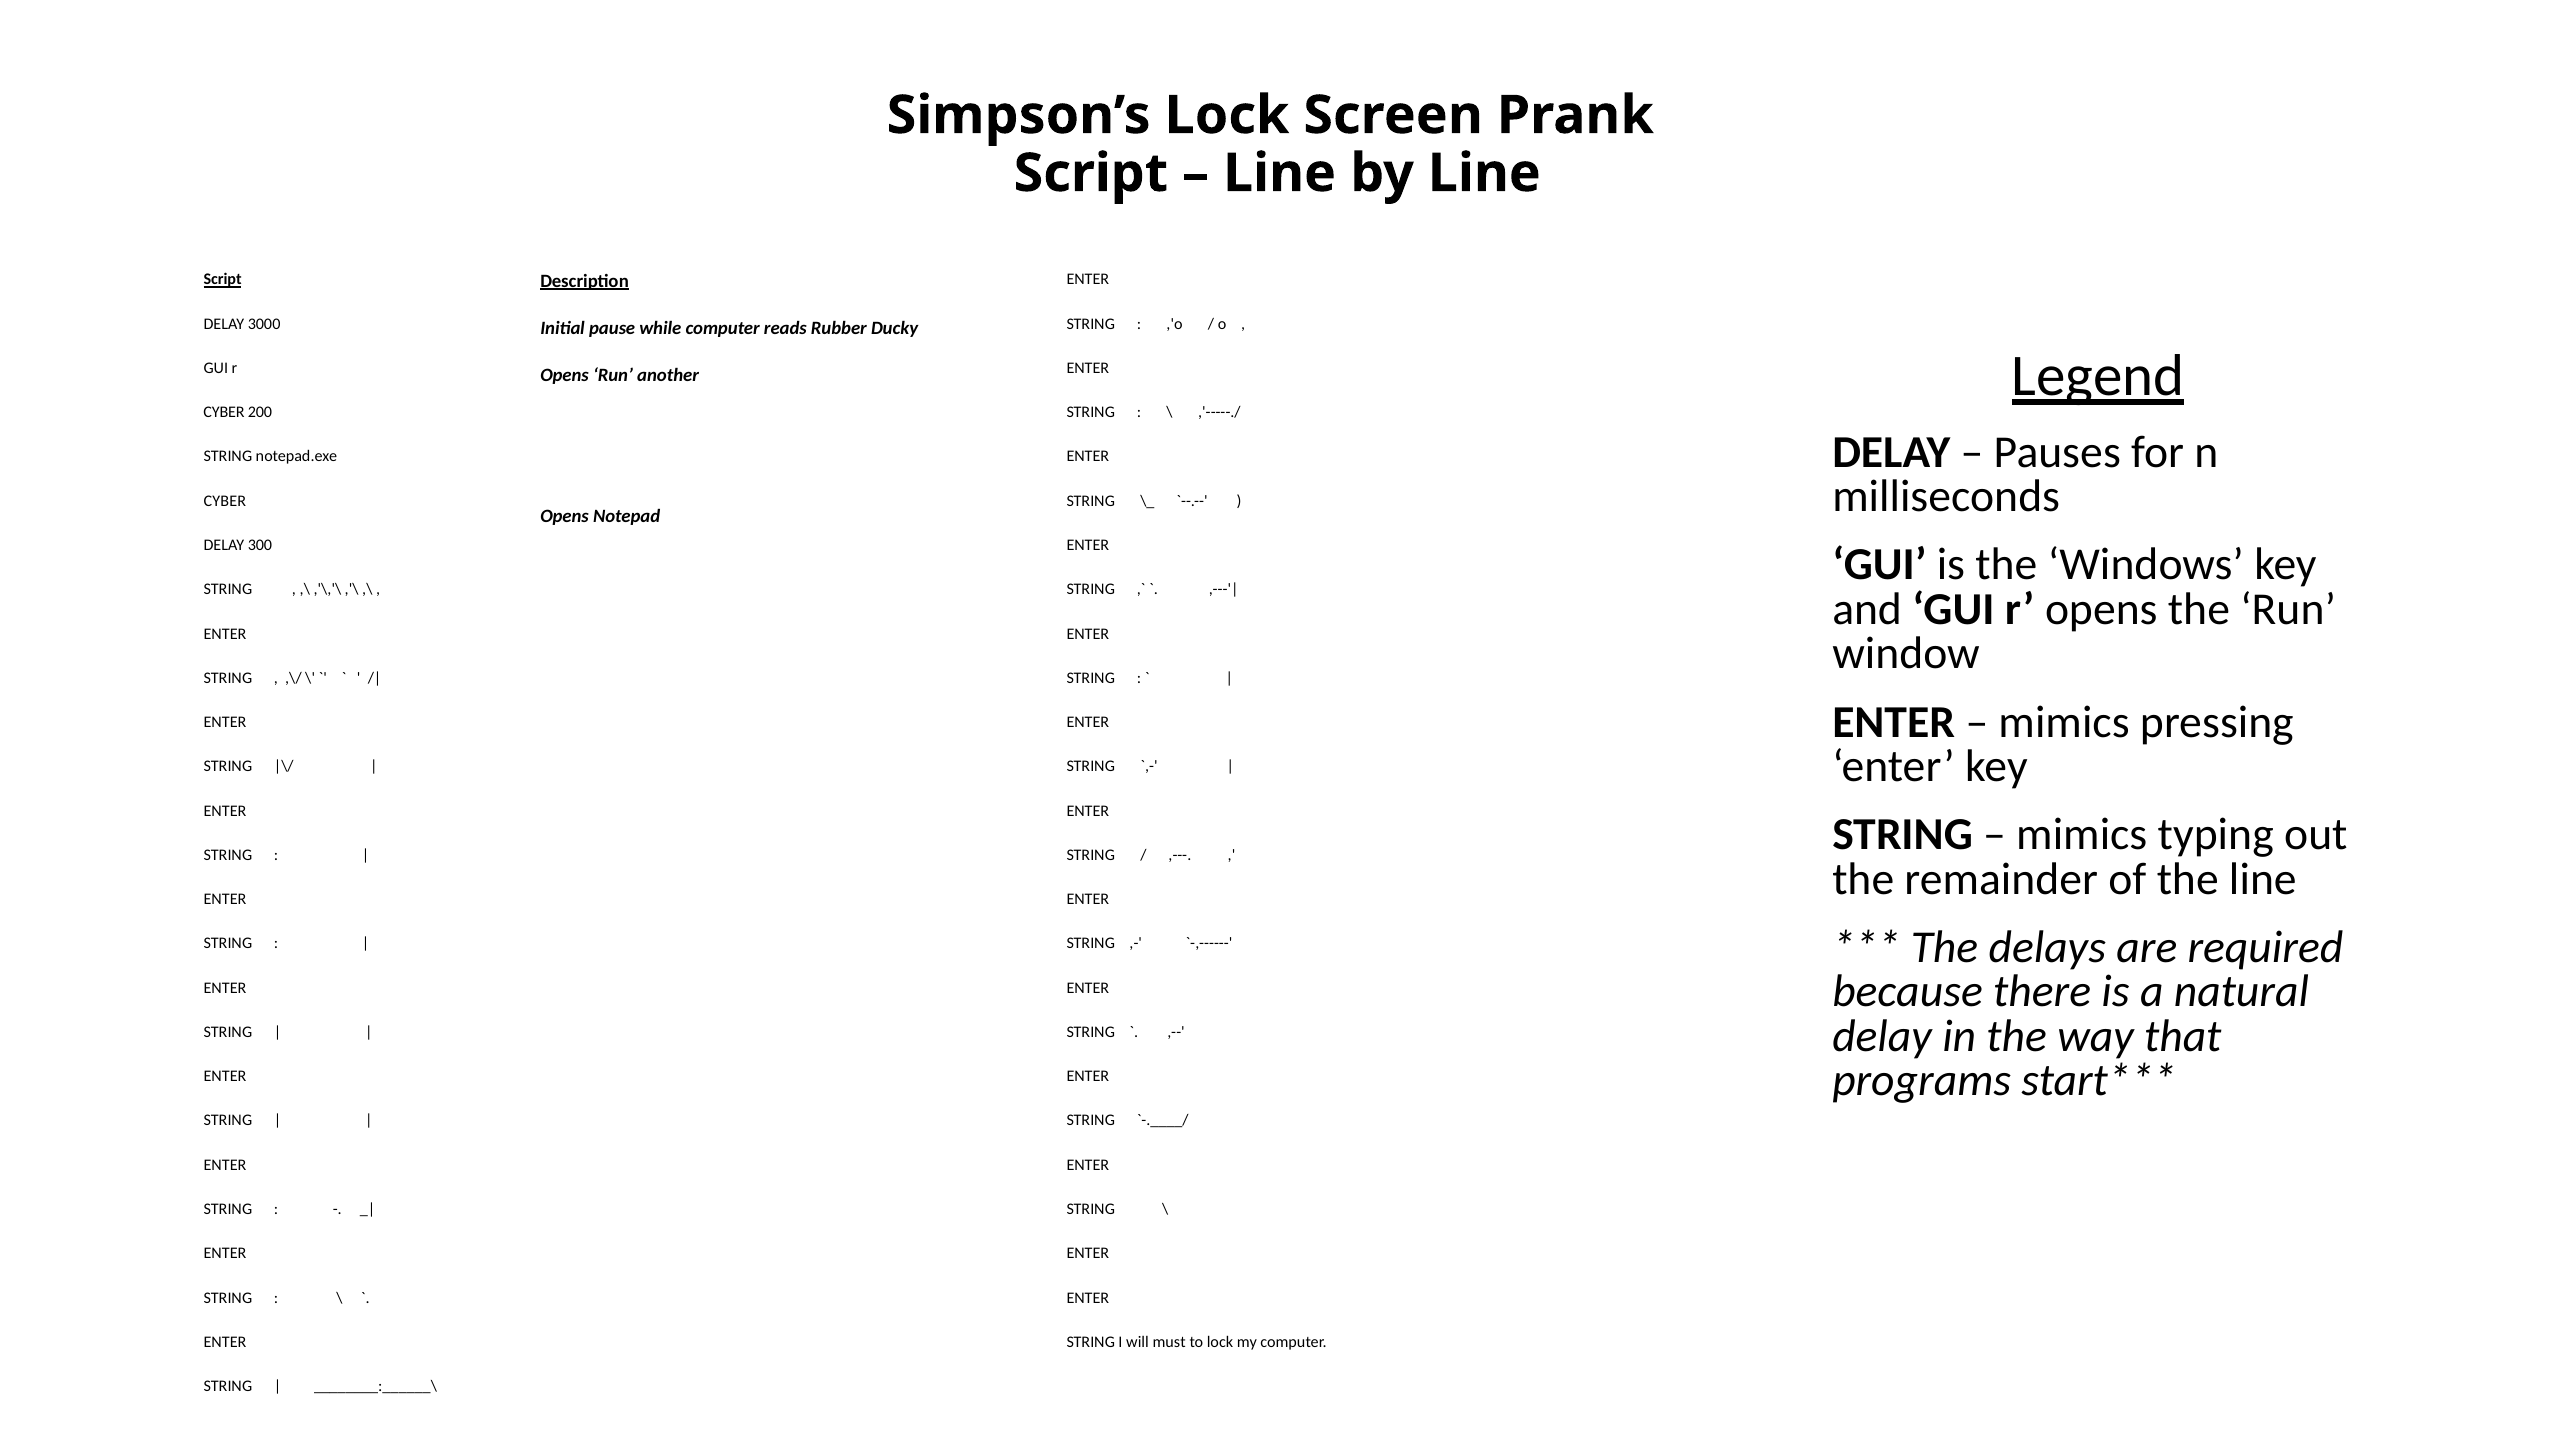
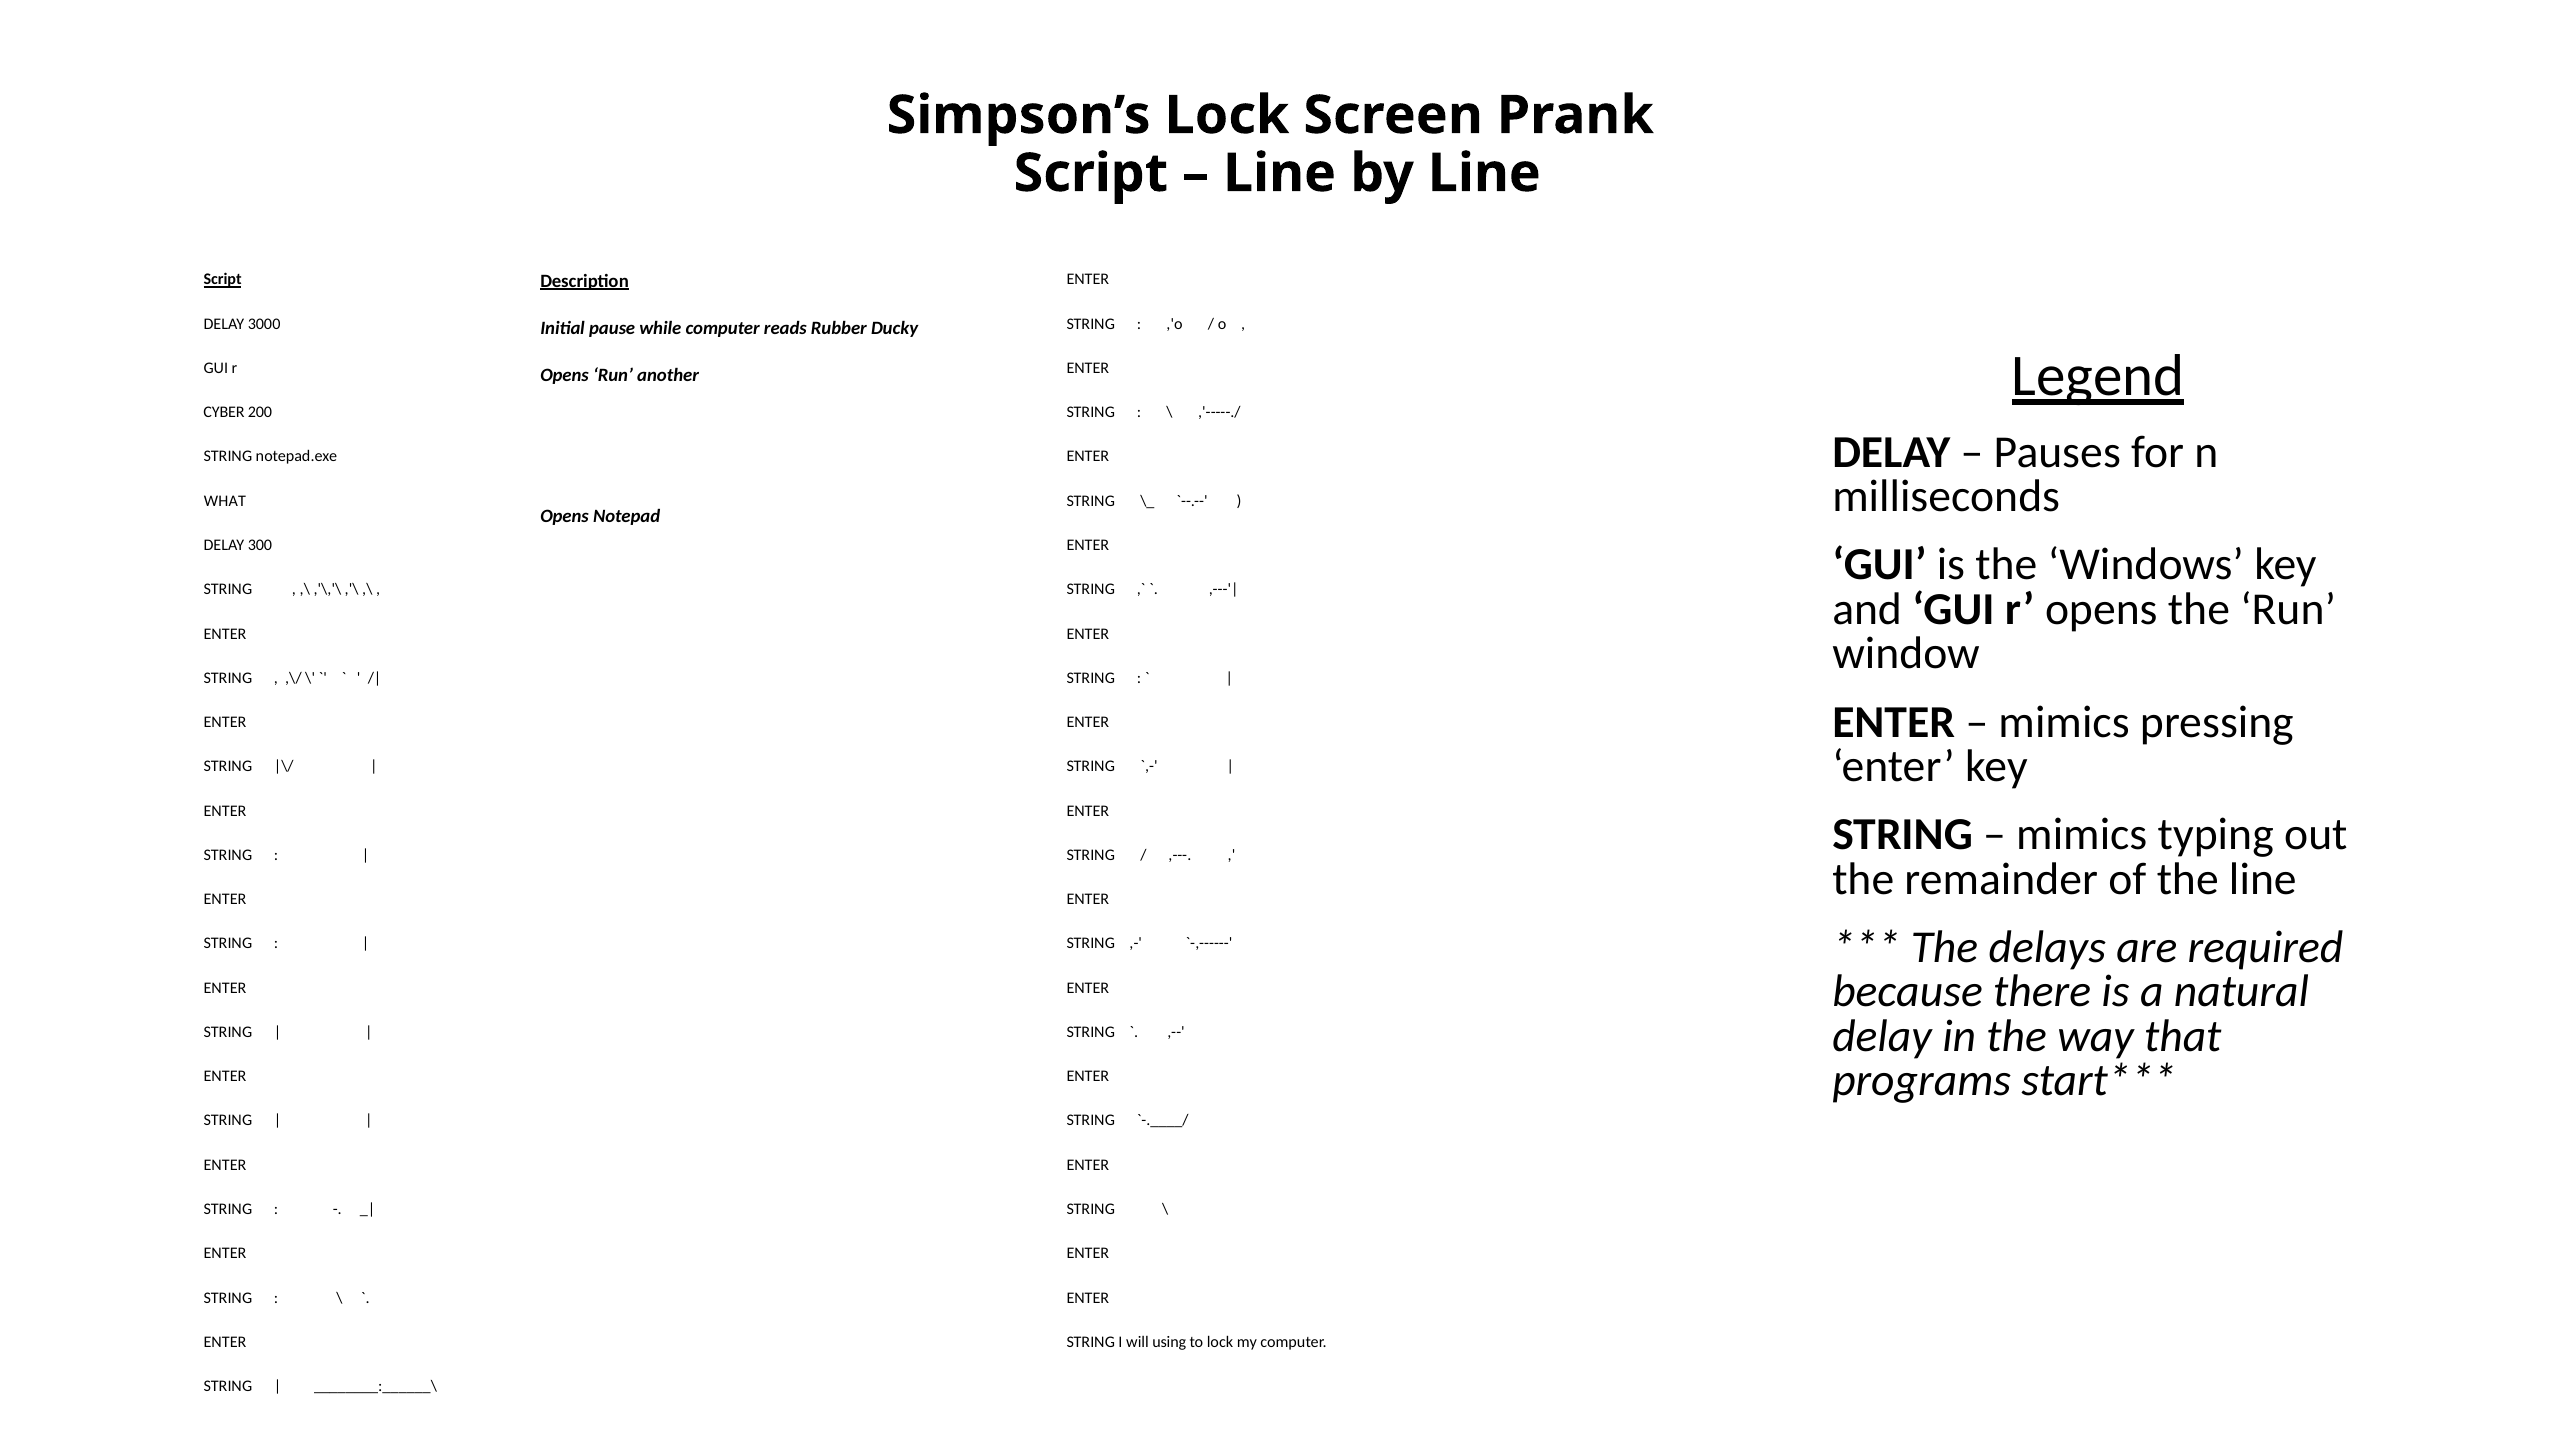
CYBER at (225, 501): CYBER -> WHAT
must: must -> using
